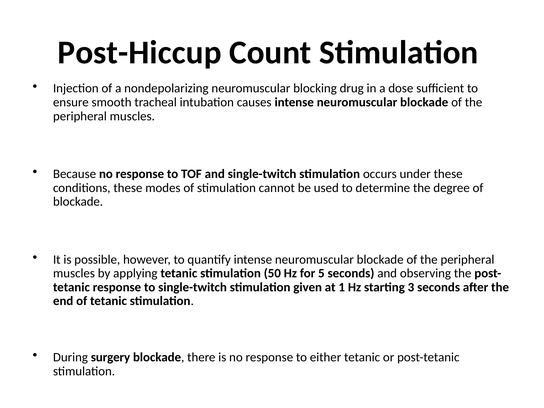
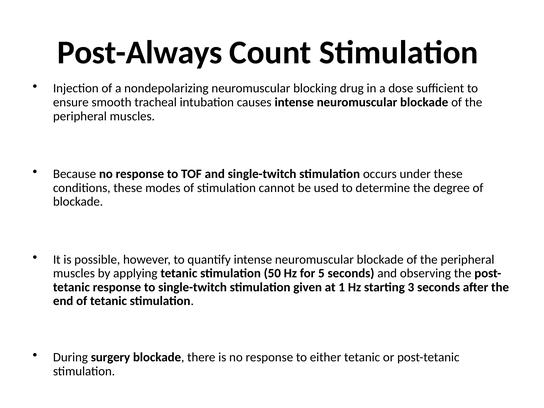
Post-Hiccup: Post-Hiccup -> Post-Always
